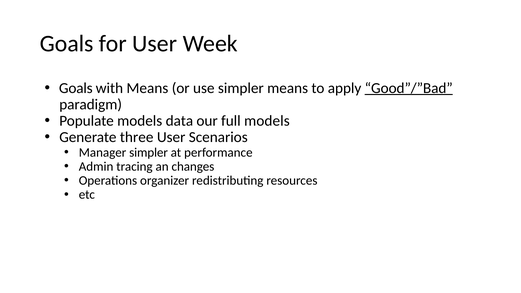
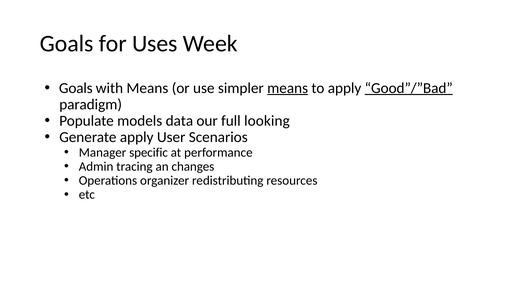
for User: User -> Uses
means at (288, 88) underline: none -> present
full models: models -> looking
Generate three: three -> apply
Manager simpler: simpler -> specific
